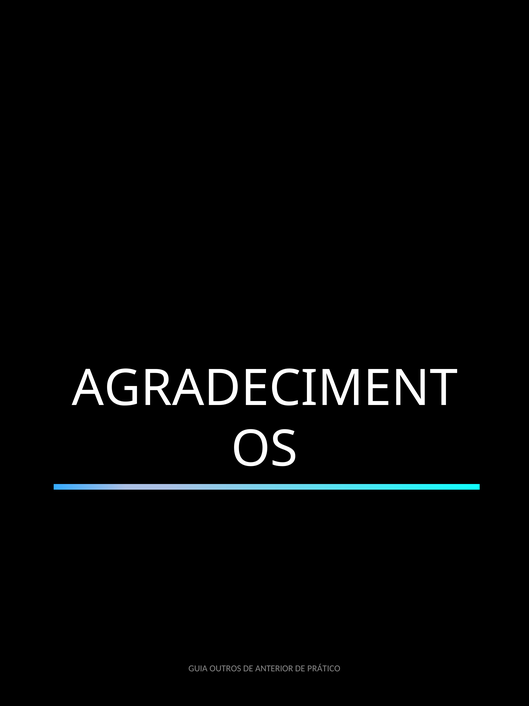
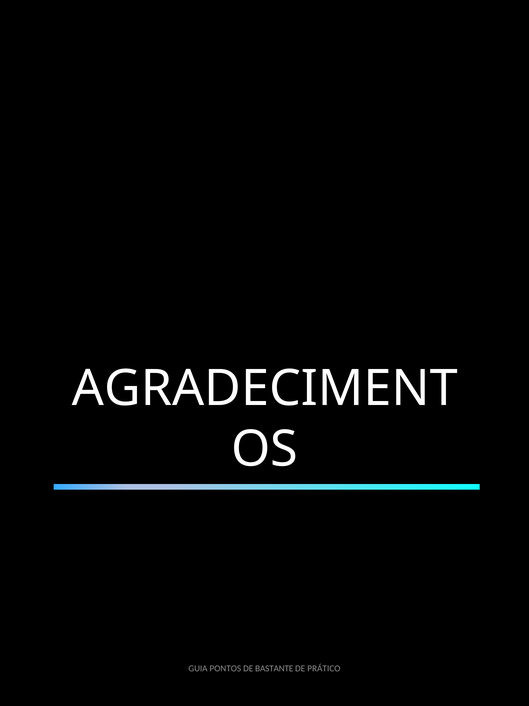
OUTROS: OUTROS -> PONTOS
ANTERIOR: ANTERIOR -> BASTANTE
